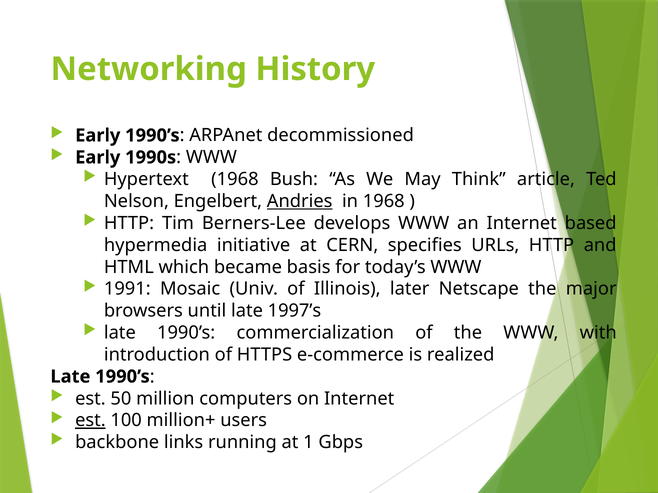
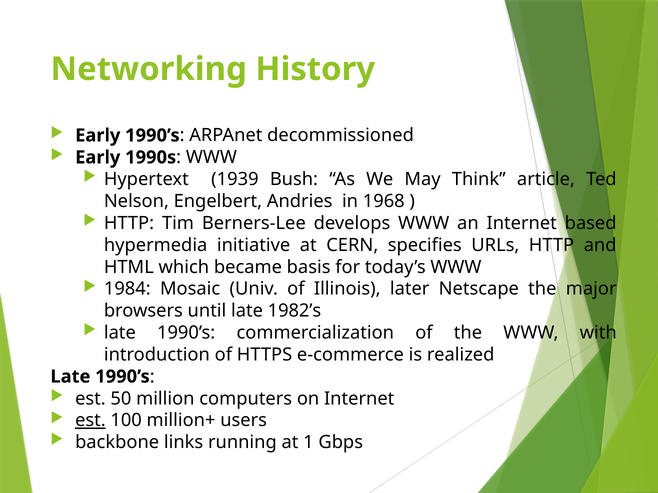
Hypertext 1968: 1968 -> 1939
Andries underline: present -> none
1991: 1991 -> 1984
1997’s: 1997’s -> 1982’s
